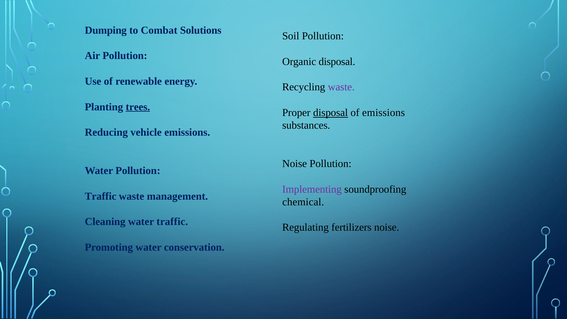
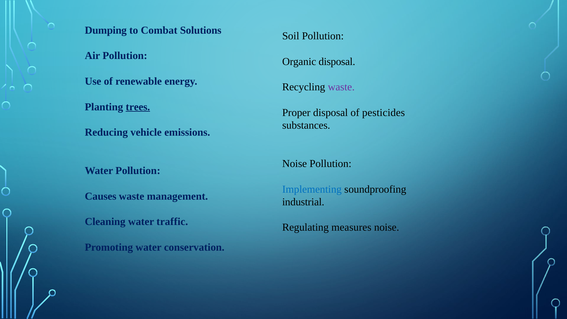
disposal at (331, 113) underline: present -> none
of emissions: emissions -> pesticides
Implementing colour: purple -> blue
Traffic at (101, 196): Traffic -> Causes
chemical: chemical -> industrial
fertilizers: fertilizers -> measures
